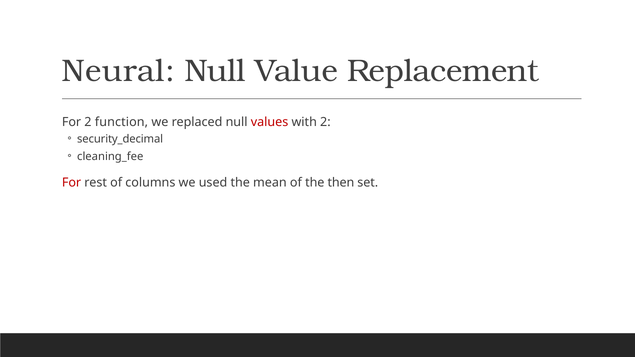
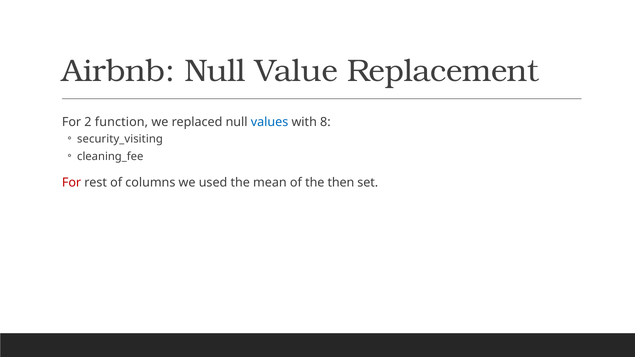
Neural: Neural -> Airbnb
values colour: red -> blue
with 2: 2 -> 8
security_decimal: security_decimal -> security_visiting
